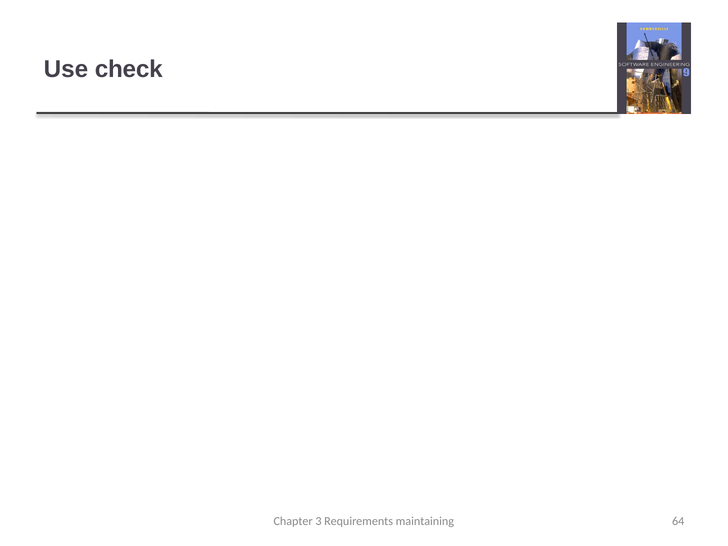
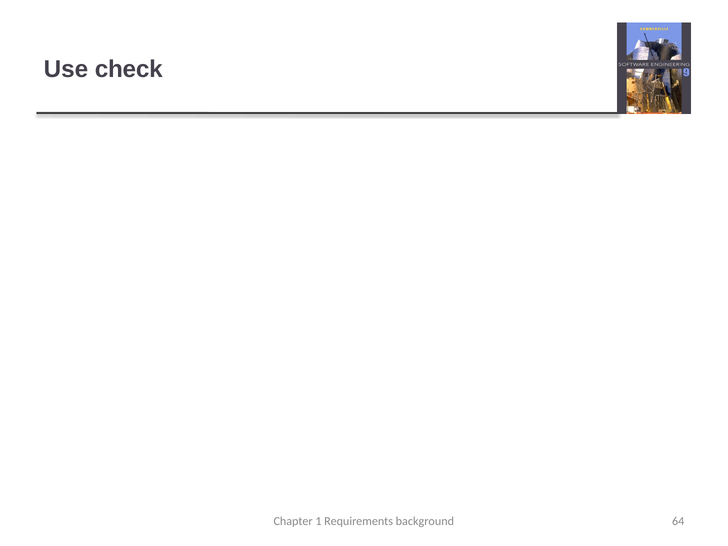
3: 3 -> 1
maintaining: maintaining -> background
